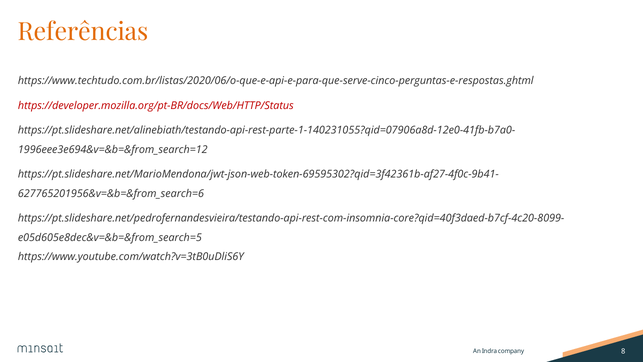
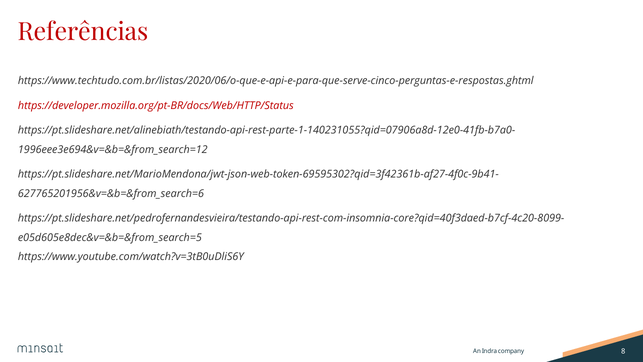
Referências colour: orange -> red
